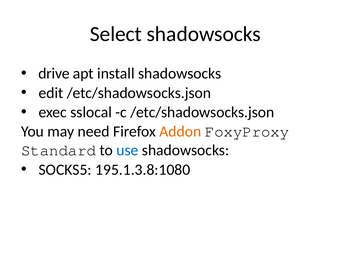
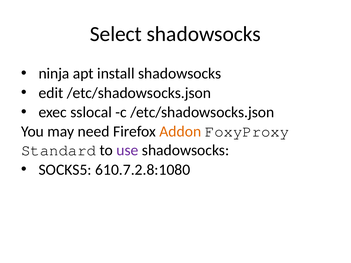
drive: drive -> ninja
use colour: blue -> purple
195.1.3.8:1080: 195.1.3.8:1080 -> 610.7.2.8:1080
